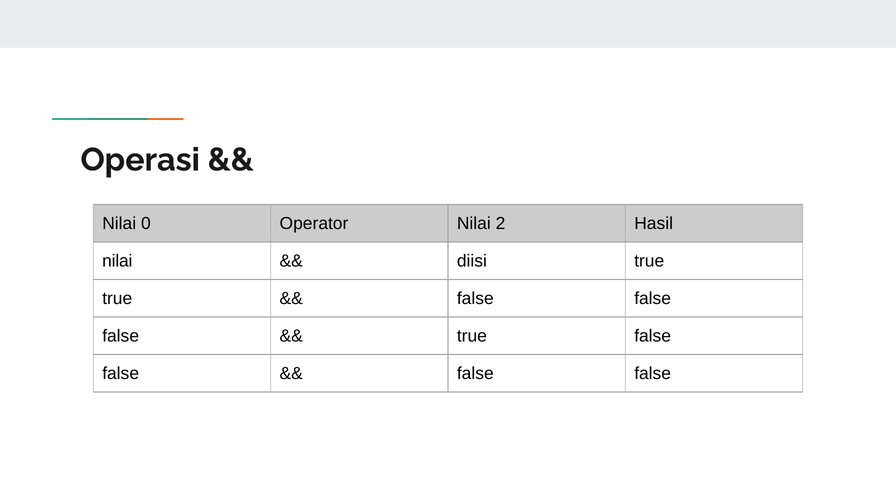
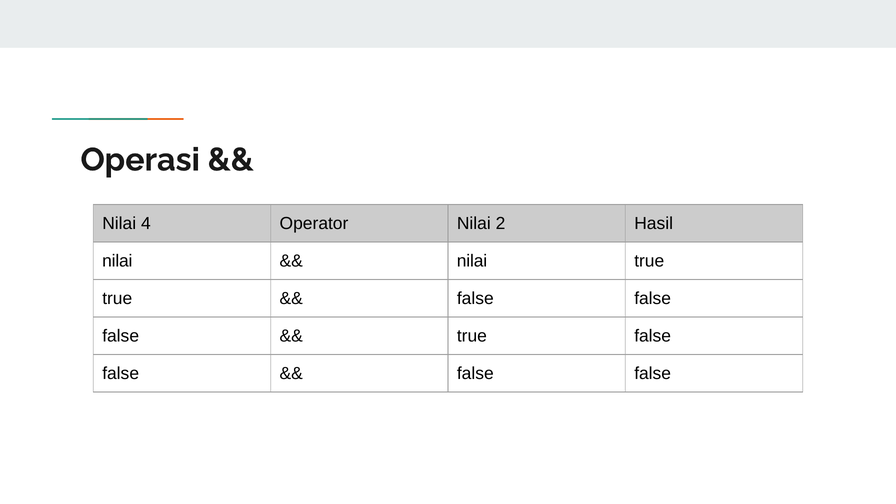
0: 0 -> 4
diisi at (472, 261): diisi -> nilai
